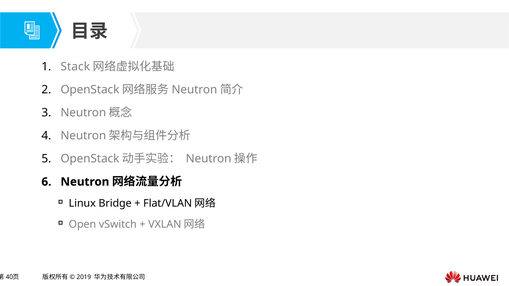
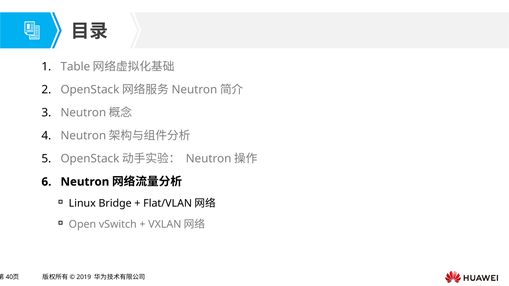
Stack: Stack -> Table
